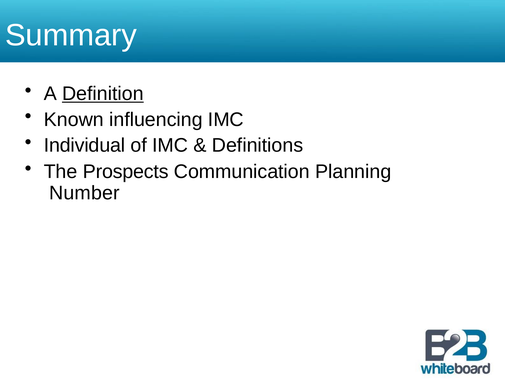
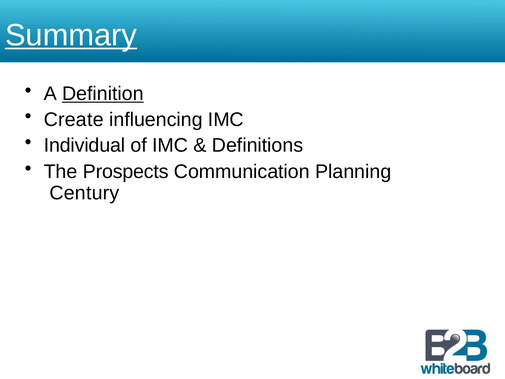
Summary underline: none -> present
Known: Known -> Create
Number: Number -> Century
